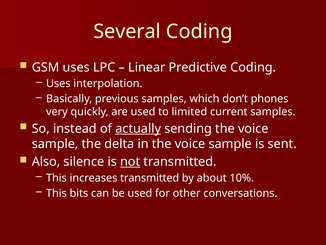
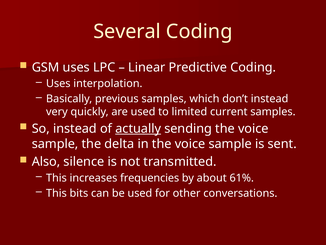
don’t phones: phones -> instead
not underline: present -> none
increases transmitted: transmitted -> frequencies
10%: 10% -> 61%
